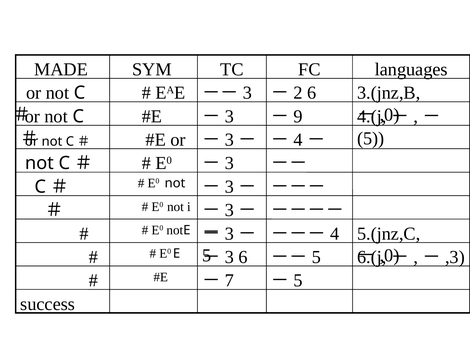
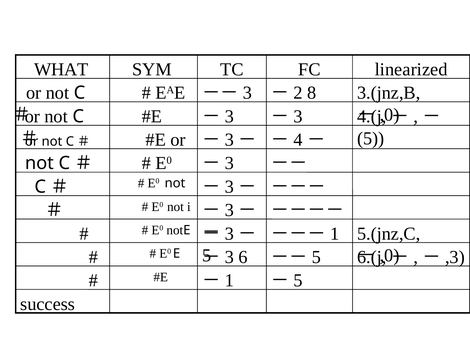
MADE: MADE -> WHAT
languages: languages -> linearized
6 at (312, 93): 6 -> 8
9 at (298, 116): 9 -> 3
4 at (335, 233): 4 -> 1
7 at (229, 280): 7 -> 1
